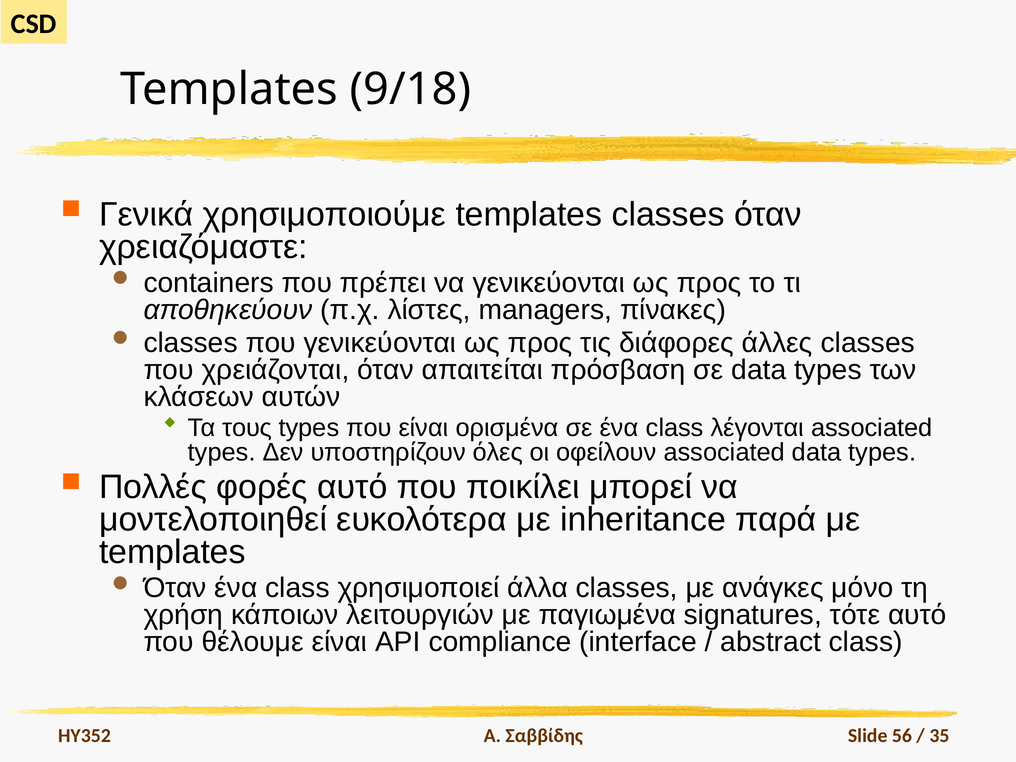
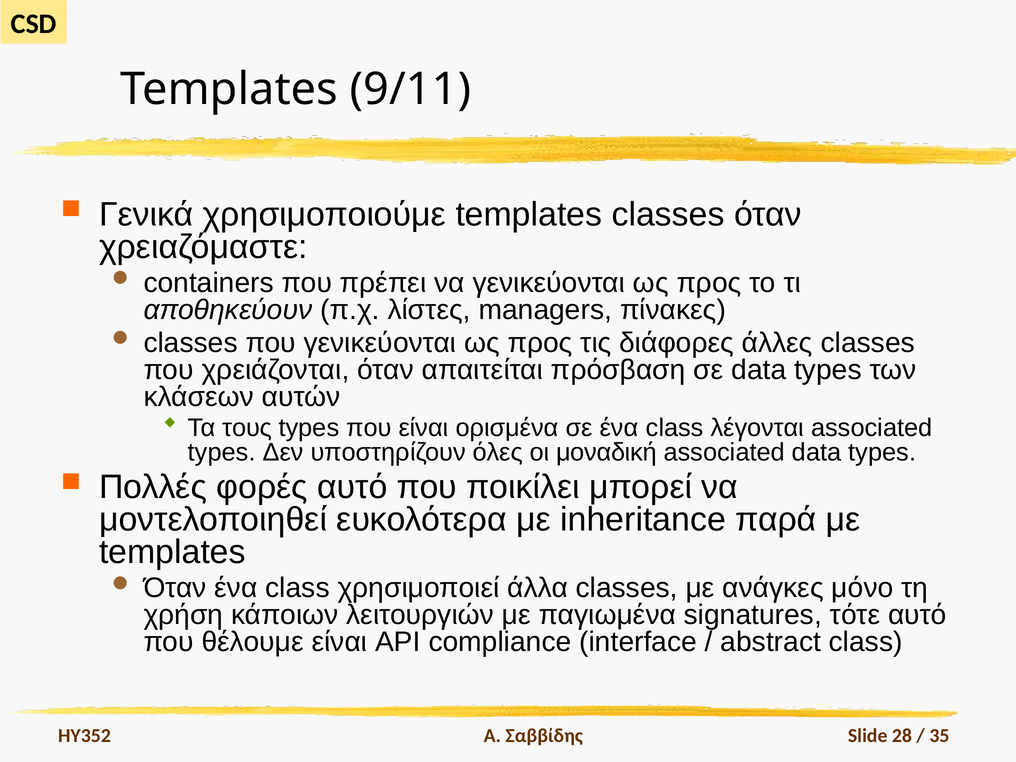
9/18: 9/18 -> 9/11
οφείλουν: οφείλουν -> μοναδική
56: 56 -> 28
